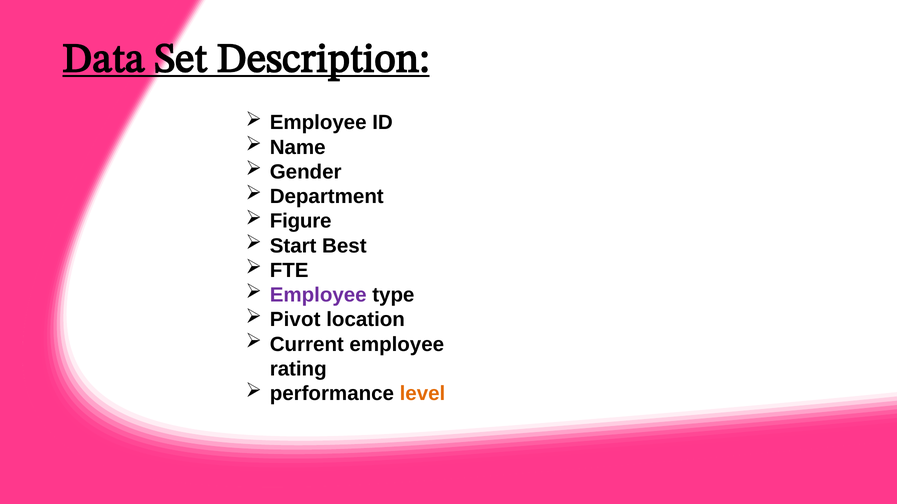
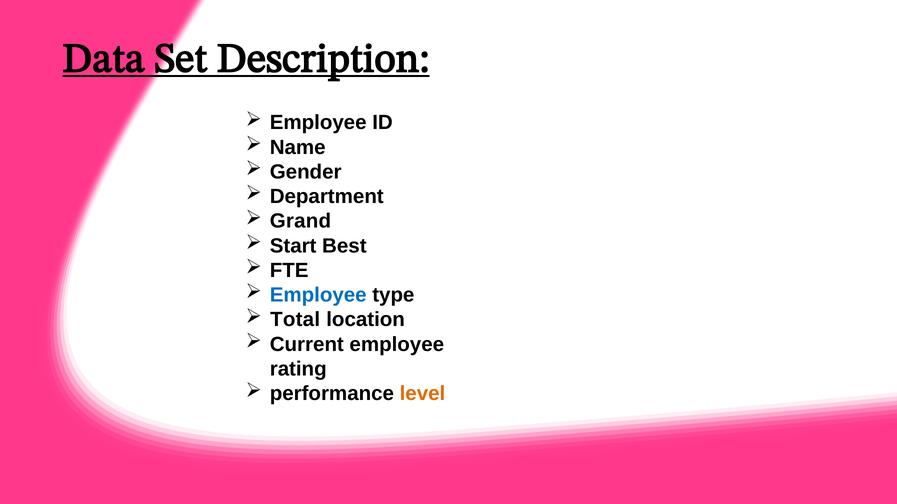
Figure: Figure -> Grand
Employee at (318, 295) colour: purple -> blue
Pivot: Pivot -> Total
